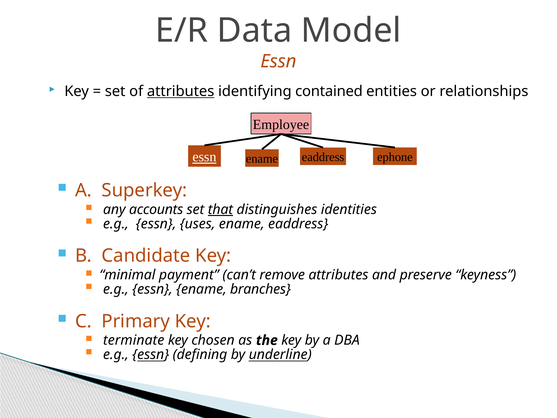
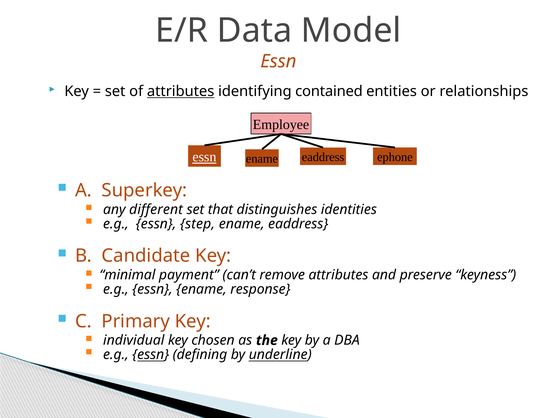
accounts: accounts -> different
that underline: present -> none
uses: uses -> step
branches: branches -> response
terminate: terminate -> individual
